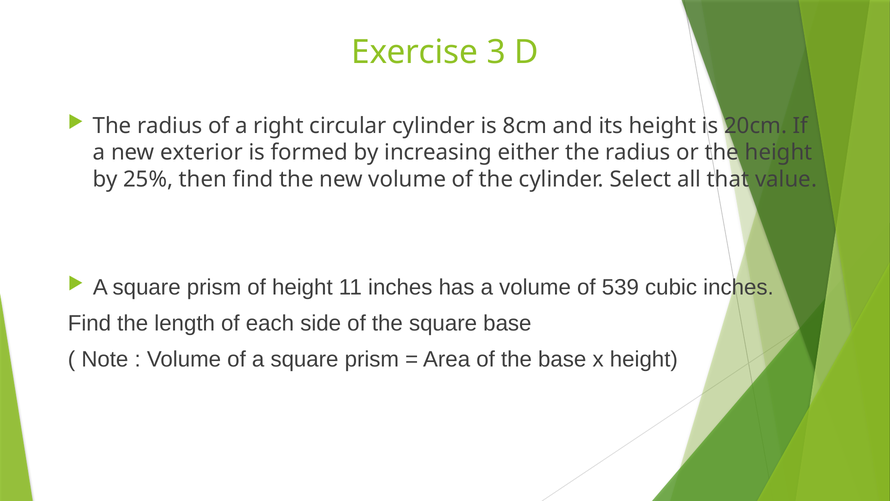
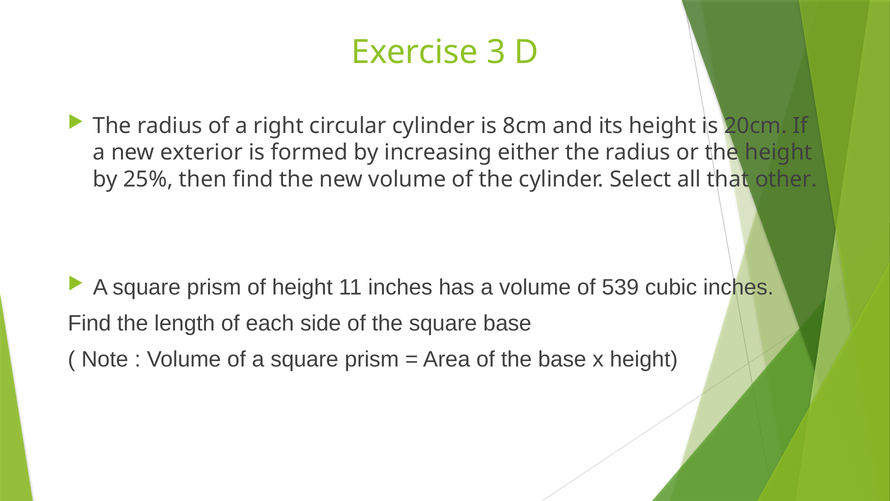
value: value -> other
